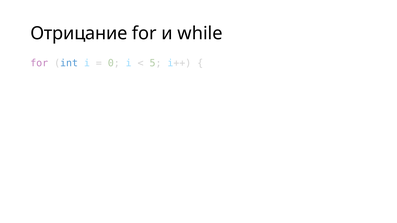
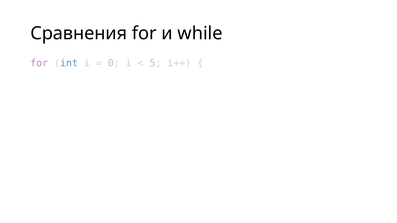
Отрицание: Отрицание -> Сравнения
